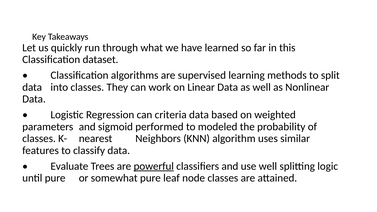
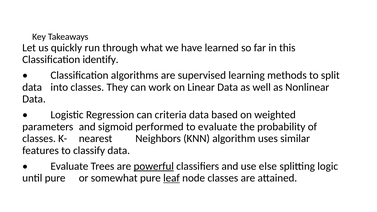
dataset: dataset -> identify
to modeled: modeled -> evaluate
use well: well -> else
leaf underline: none -> present
